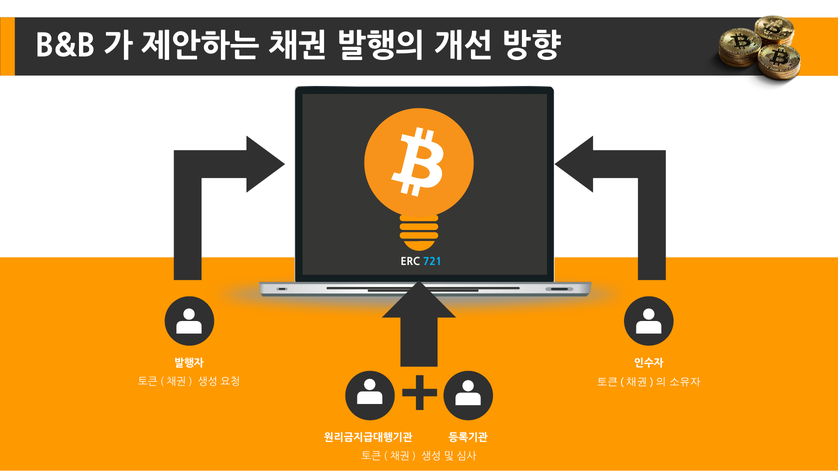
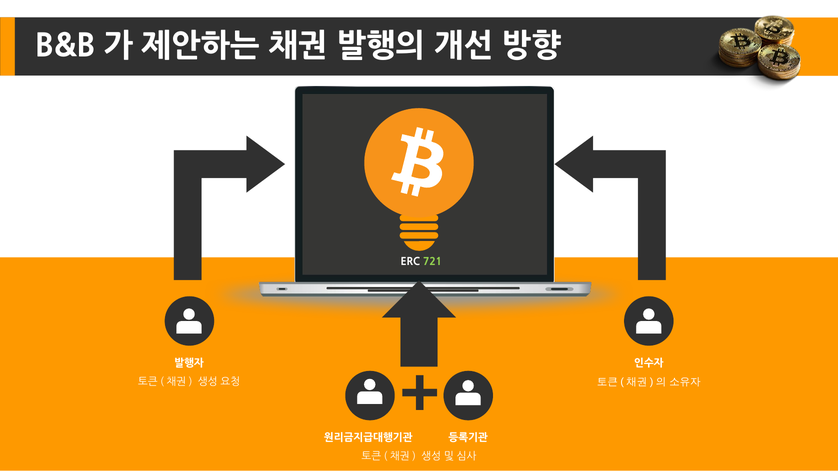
721 colour: light blue -> light green
